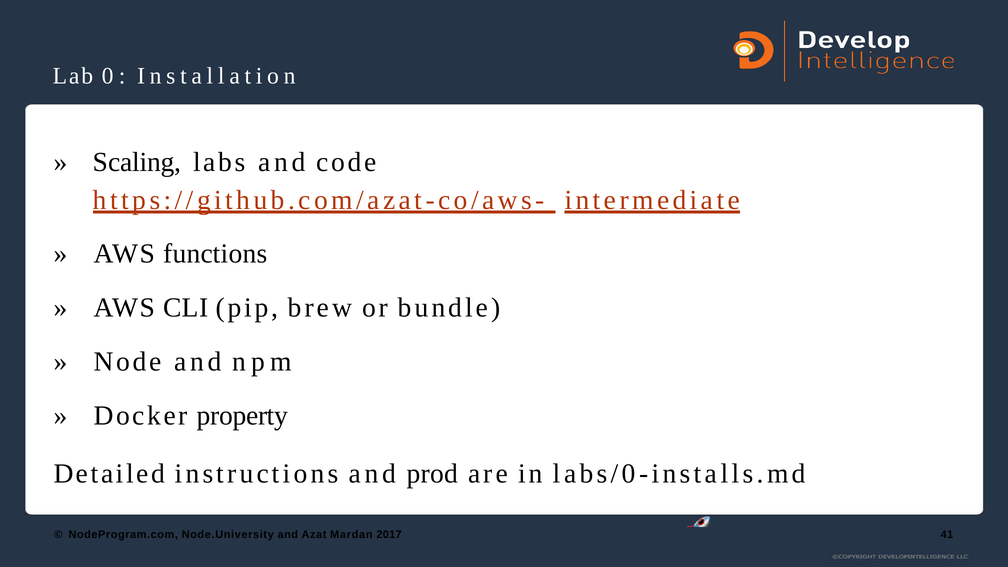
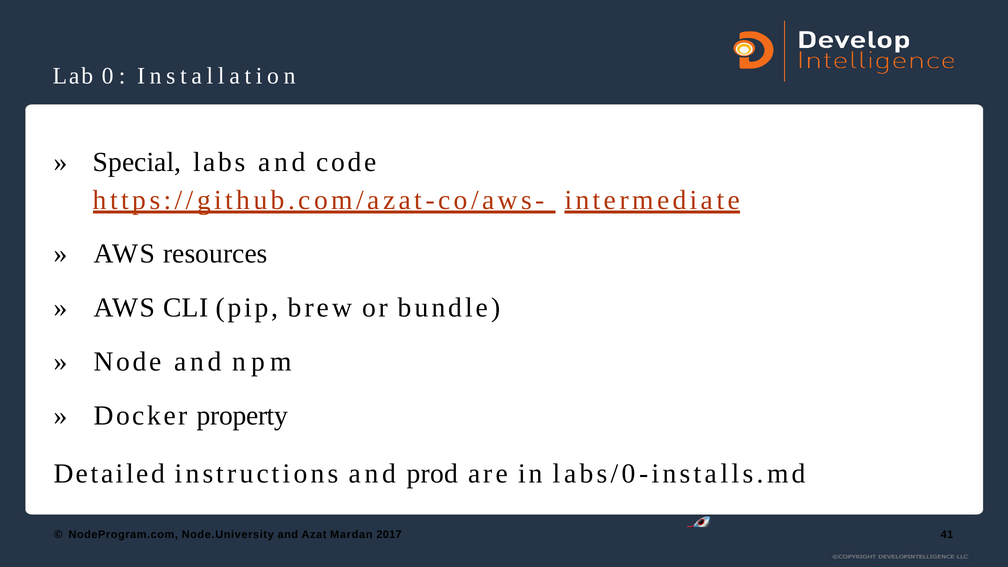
Scaling: Scaling -> Special
functions: functions -> resources
